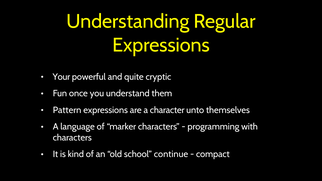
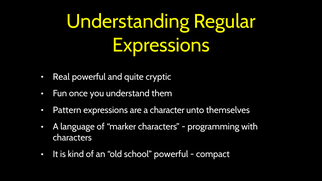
Your: Your -> Real
school continue: continue -> powerful
